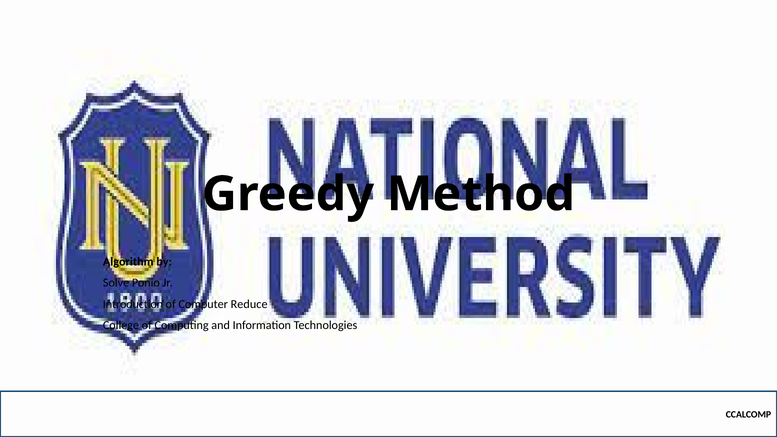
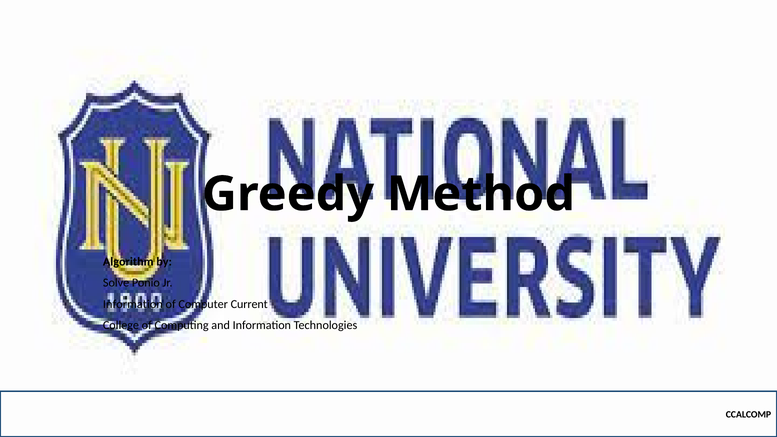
Introduction at (133, 304): Introduction -> Information
Reduce: Reduce -> Current
